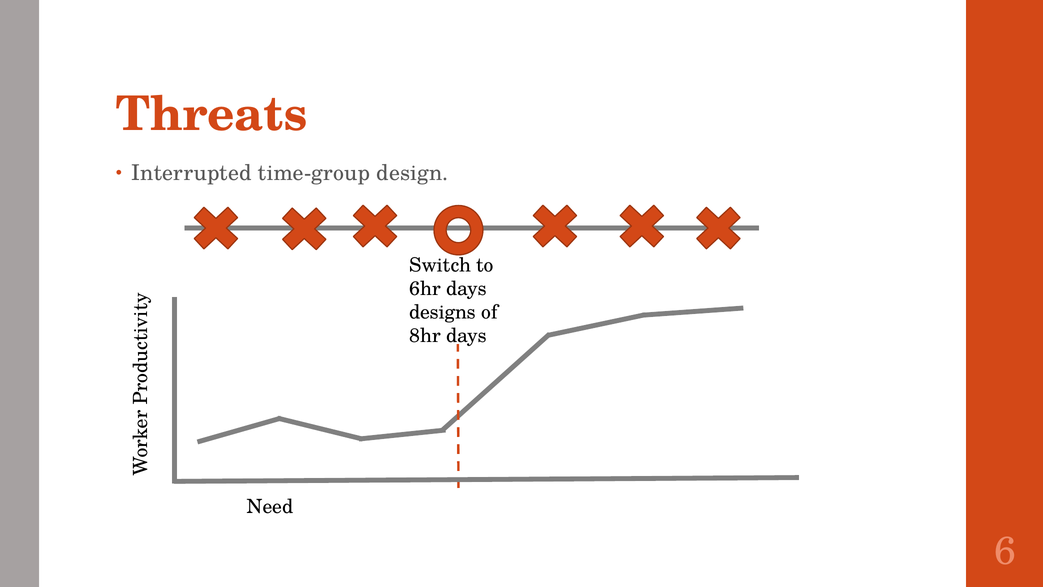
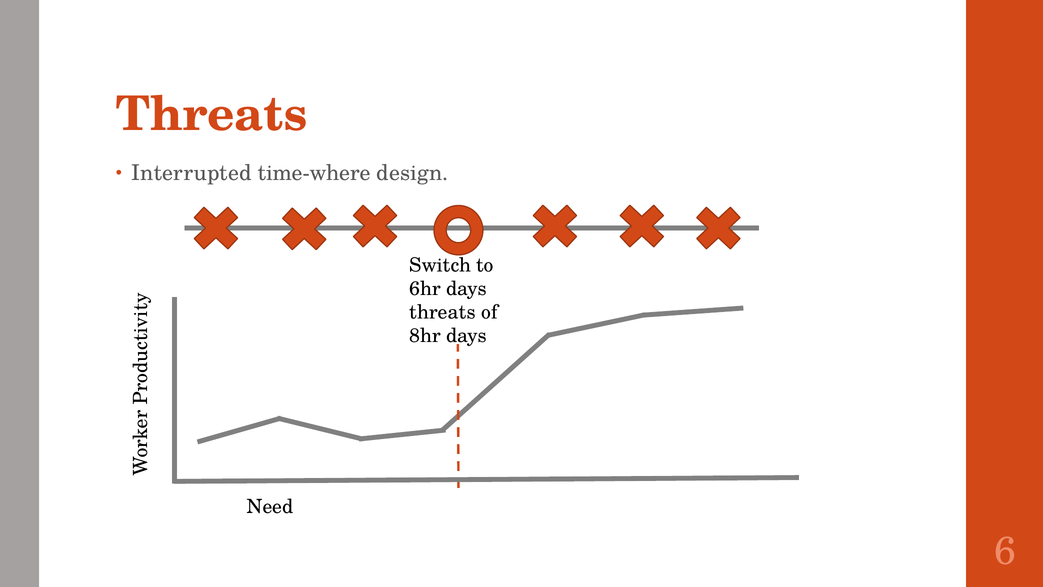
time-group: time-group -> time-where
designs at (443, 312): designs -> threats
